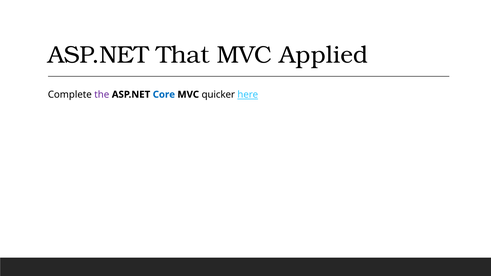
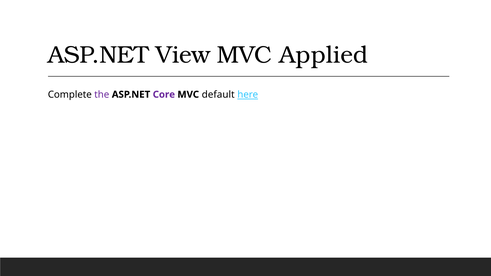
That: That -> View
Core colour: blue -> purple
quicker: quicker -> default
